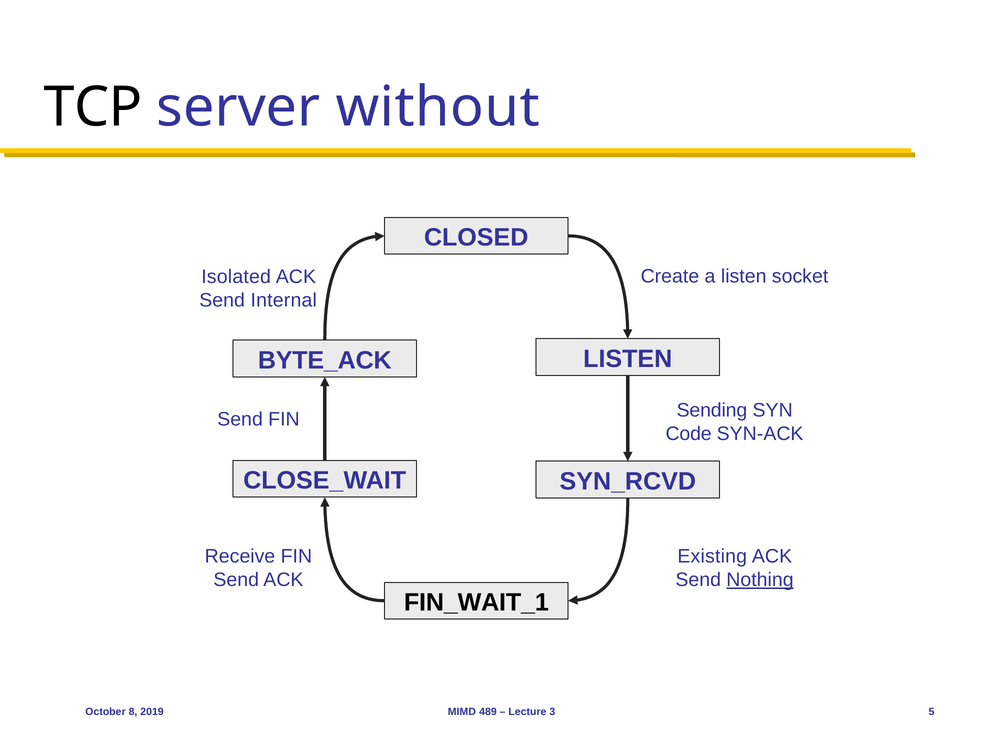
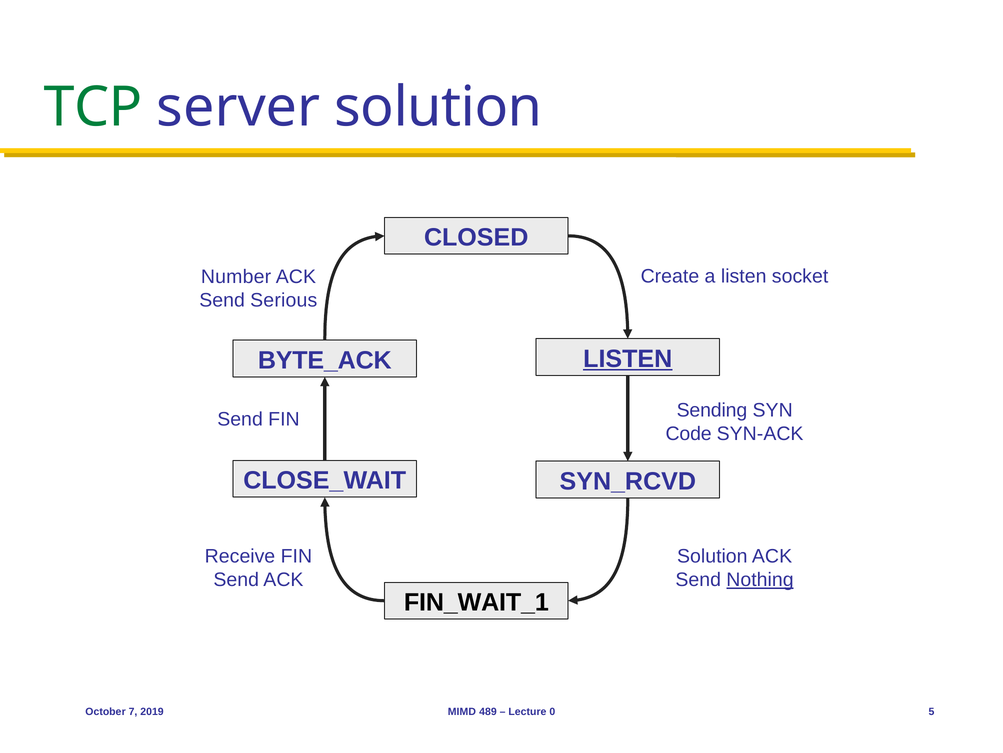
TCP colour: black -> green
server without: without -> solution
Isolated: Isolated -> Number
Internal: Internal -> Serious
LISTEN at (628, 358) underline: none -> present
Existing at (712, 556): Existing -> Solution
8: 8 -> 7
3: 3 -> 0
